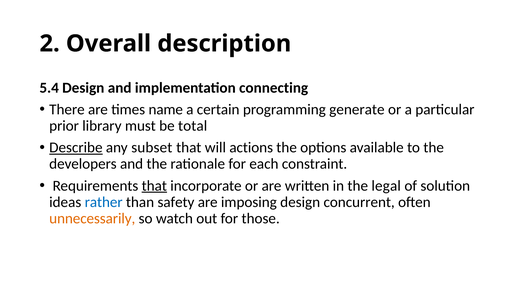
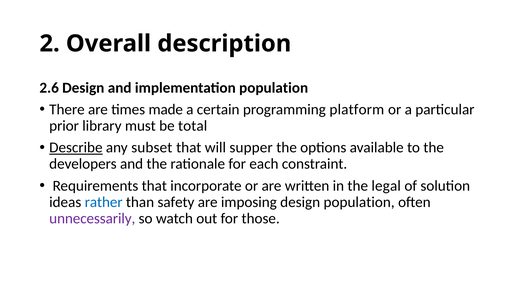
5.4: 5.4 -> 2.6
implementation connecting: connecting -> population
name: name -> made
generate: generate -> platform
actions: actions -> supper
that at (154, 186) underline: present -> none
design concurrent: concurrent -> population
unnecessarily colour: orange -> purple
